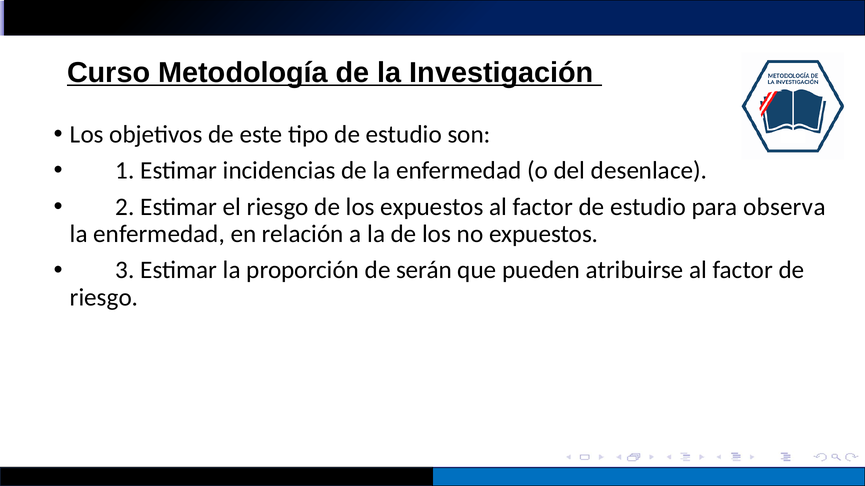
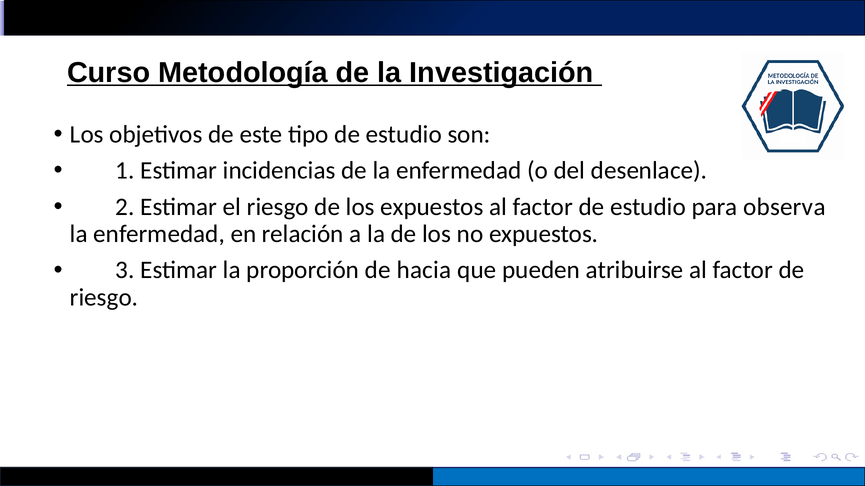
serán: serán -> hacia
